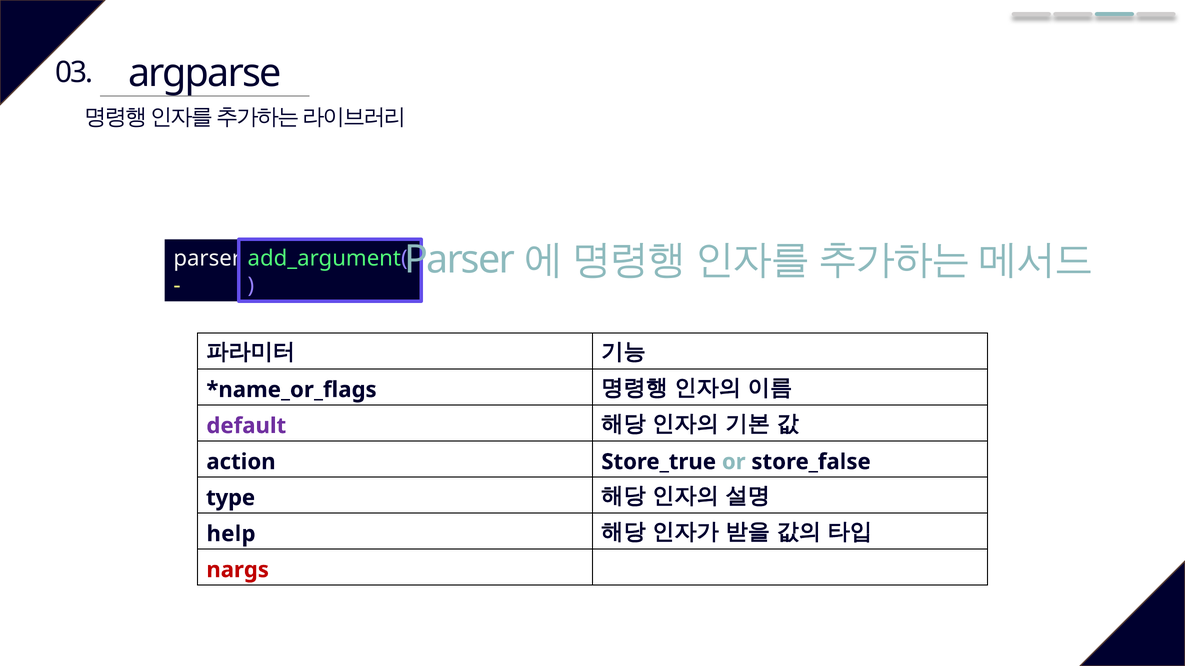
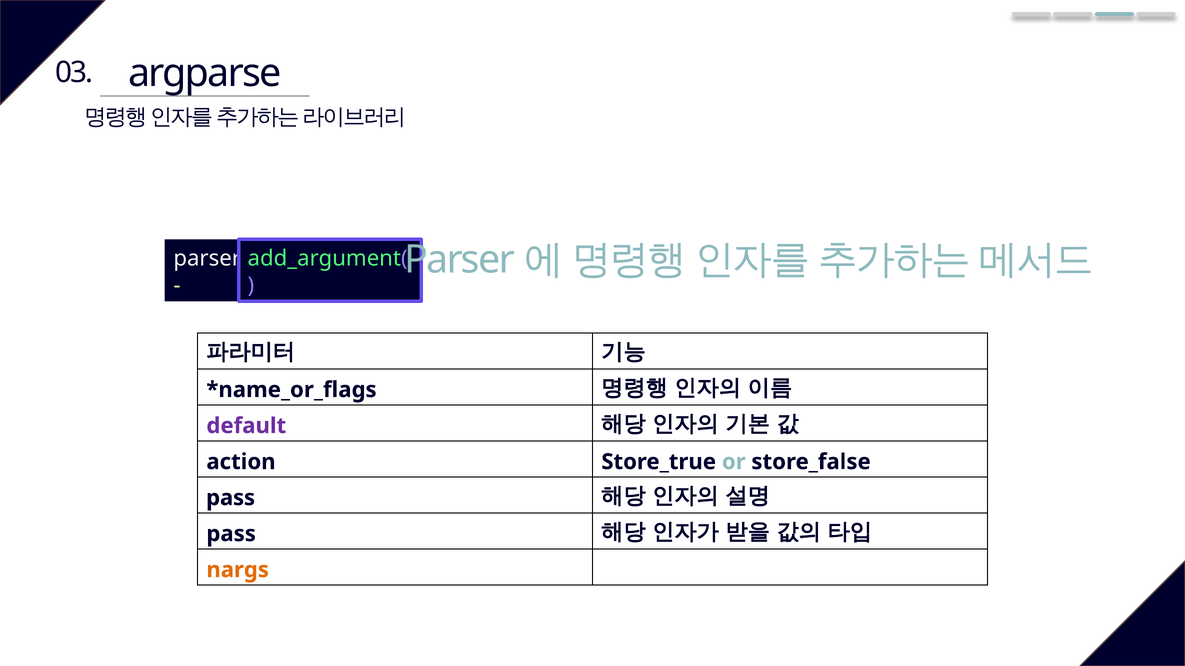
type at (231, 498): type -> pass
help at (231, 534): help -> pass
nargs colour: red -> orange
